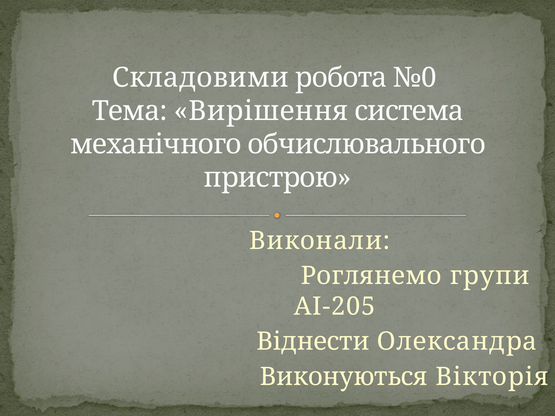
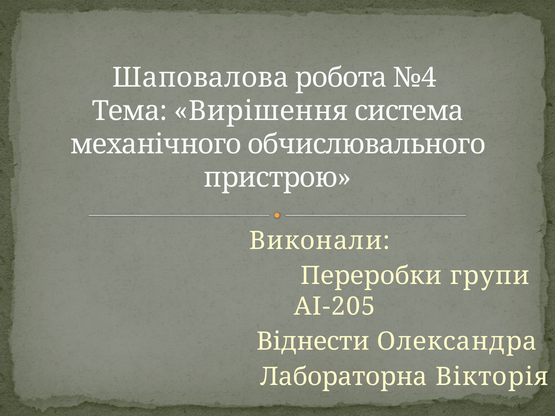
Складовими: Складовими -> Шаповалова
№0: №0 -> №4
Роглянемо: Роглянемо -> Переробки
Виконуються: Виконуються -> Лабораторна
